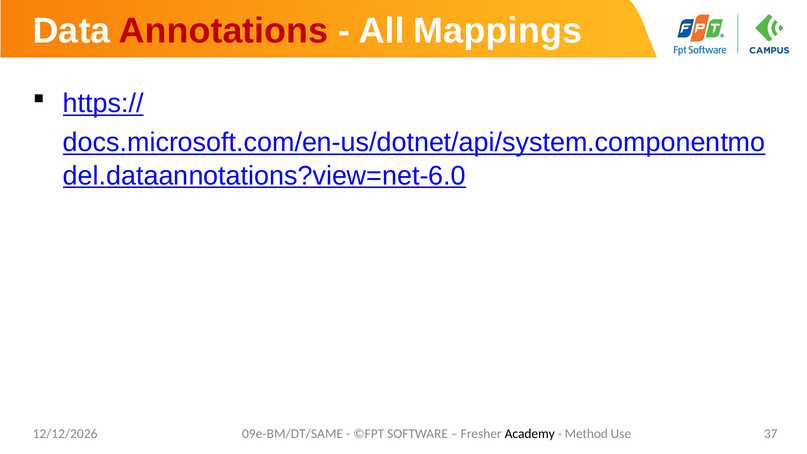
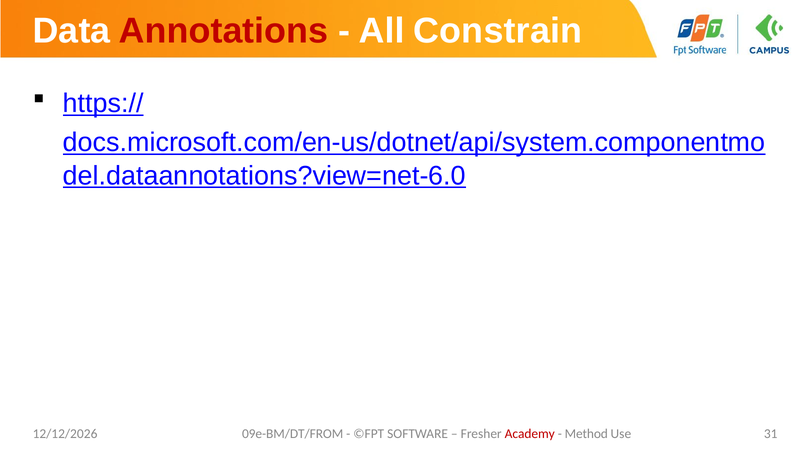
Mappings: Mappings -> Constrain
09e-BM/DT/SAME: 09e-BM/DT/SAME -> 09e-BM/DT/FROM
Academy colour: black -> red
37: 37 -> 31
